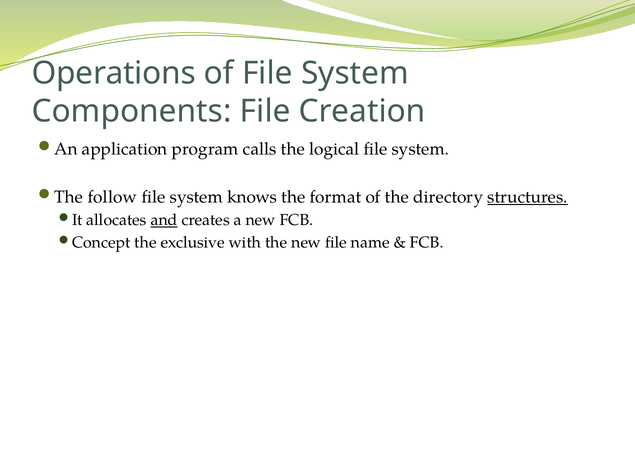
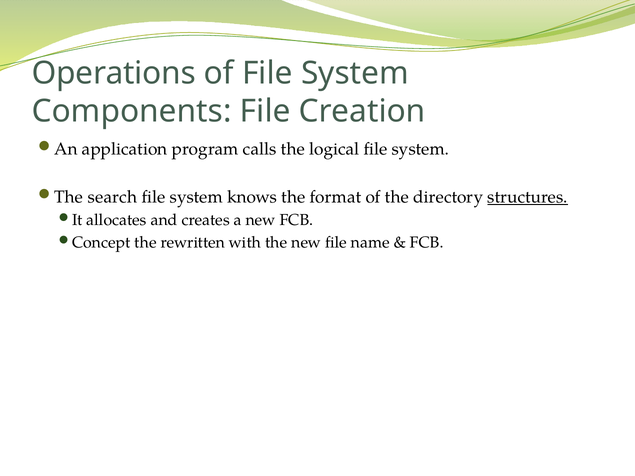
follow: follow -> search
and underline: present -> none
exclusive: exclusive -> rewritten
